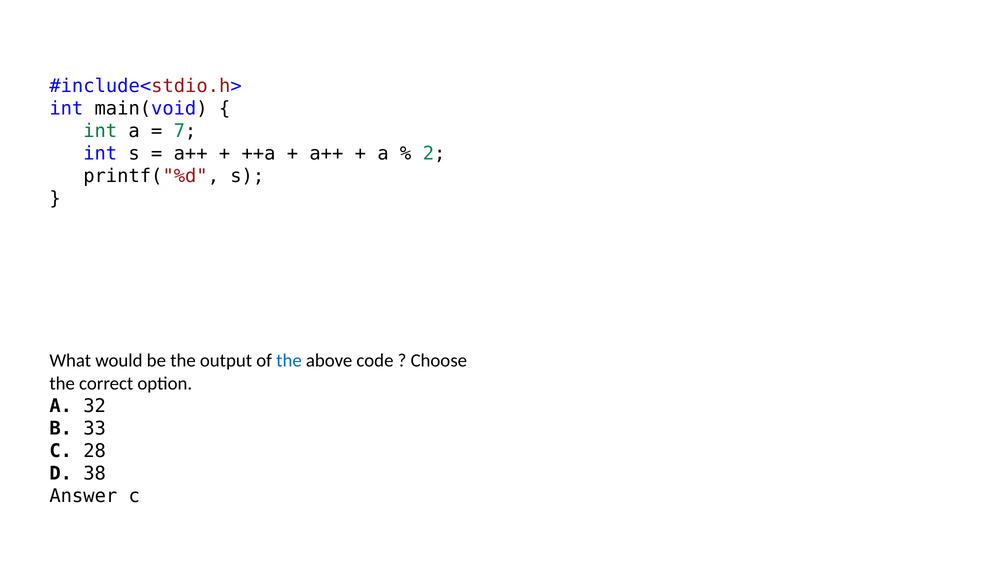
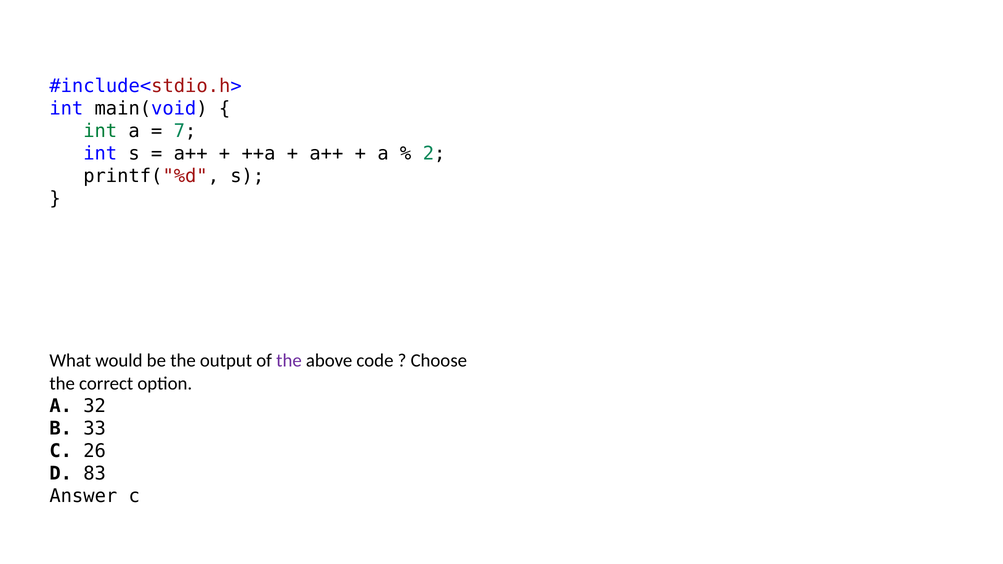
the at (289, 361) colour: blue -> purple
28: 28 -> 26
38: 38 -> 83
